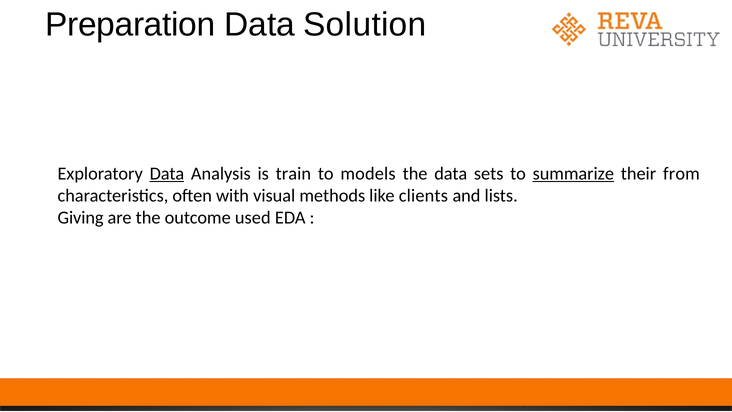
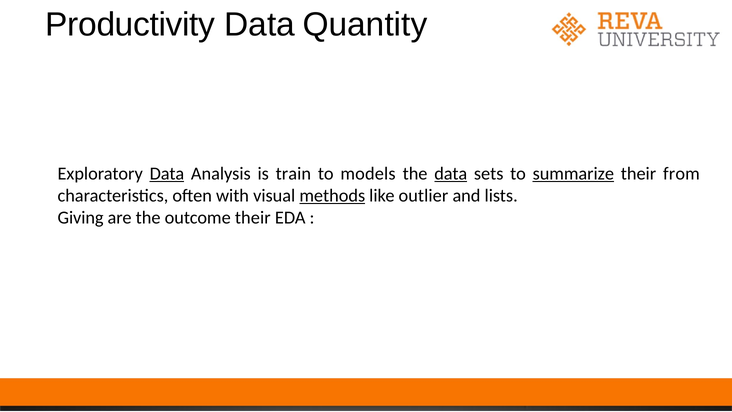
Preparation: Preparation -> Productivity
Solution: Solution -> Quantity
data at (451, 174) underline: none -> present
methods underline: none -> present
clients: clients -> outlier
outcome used: used -> their
